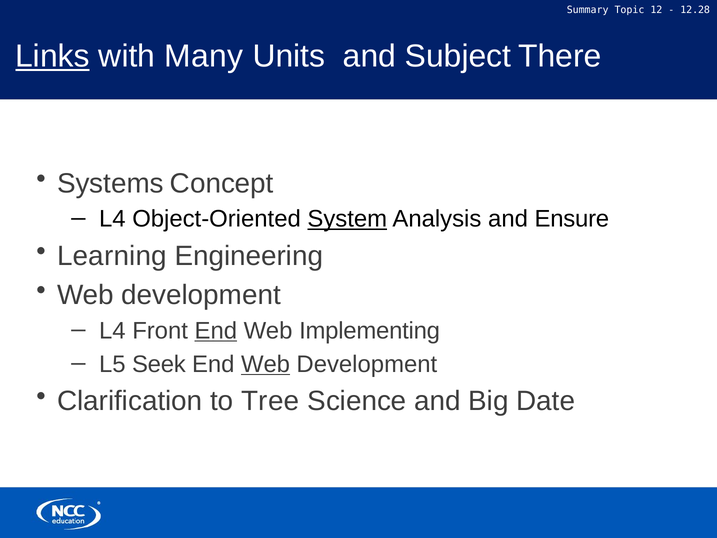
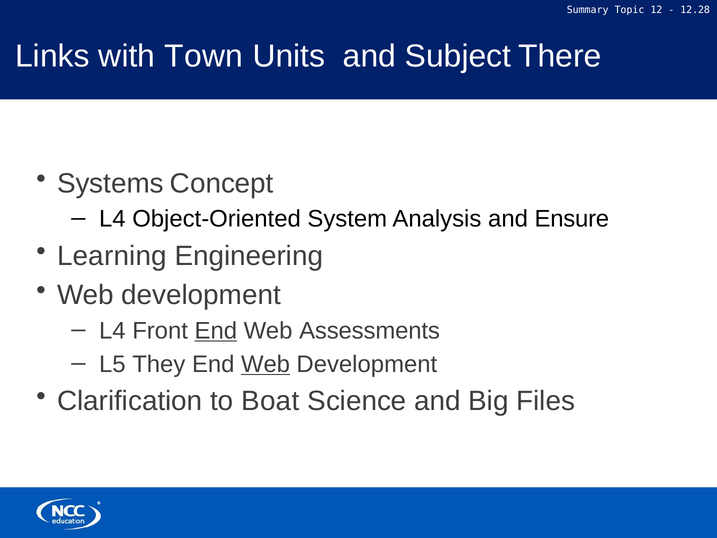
Links underline: present -> none
Many: Many -> Town
System underline: present -> none
Implementing: Implementing -> Assessments
Seek: Seek -> They
Tree: Tree -> Boat
Date: Date -> Files
